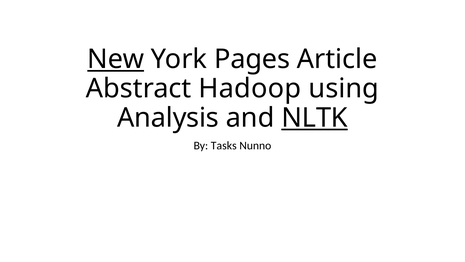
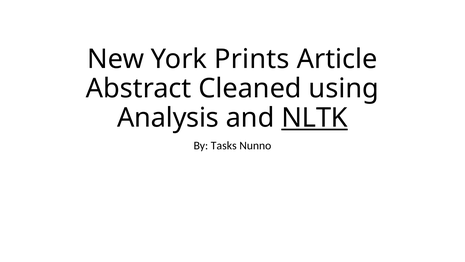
New underline: present -> none
Pages: Pages -> Prints
Hadoop: Hadoop -> Cleaned
